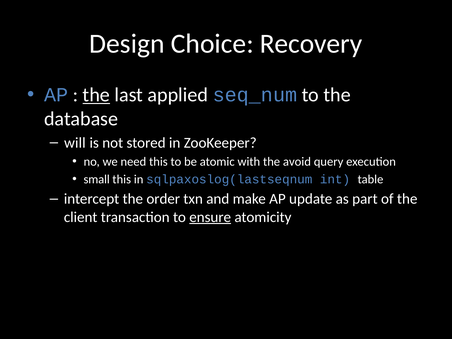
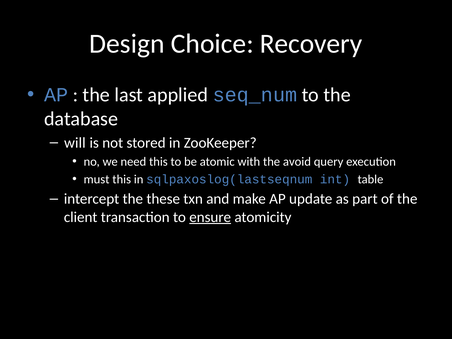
the at (96, 95) underline: present -> none
small: small -> must
order: order -> these
